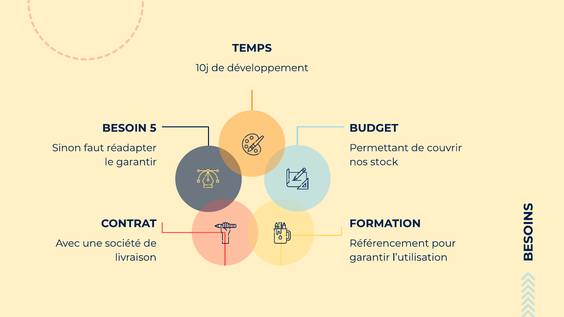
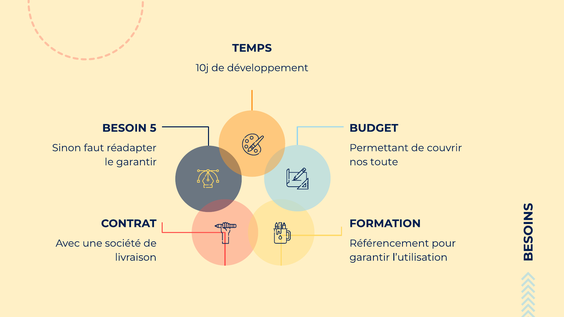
stock: stock -> toute
